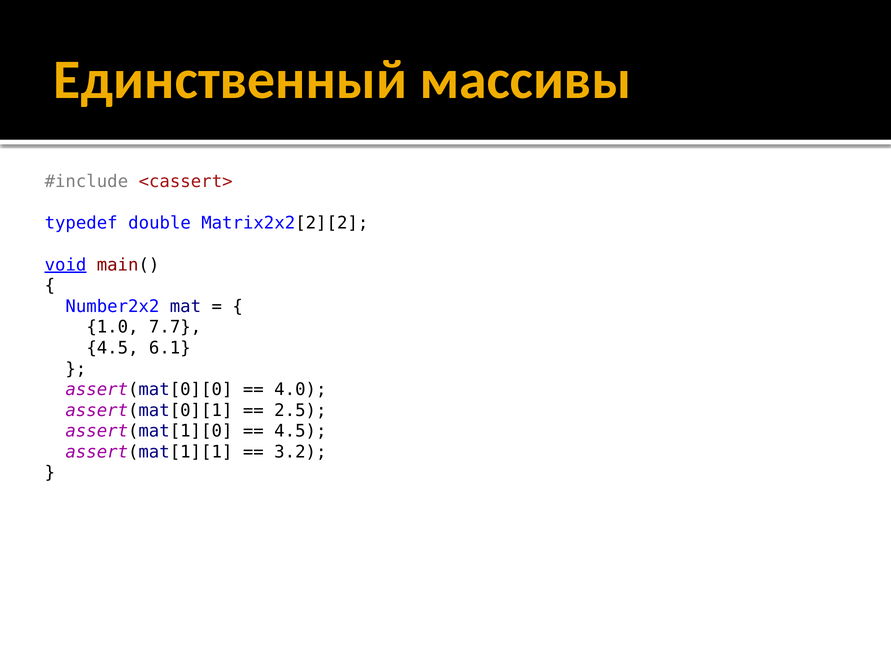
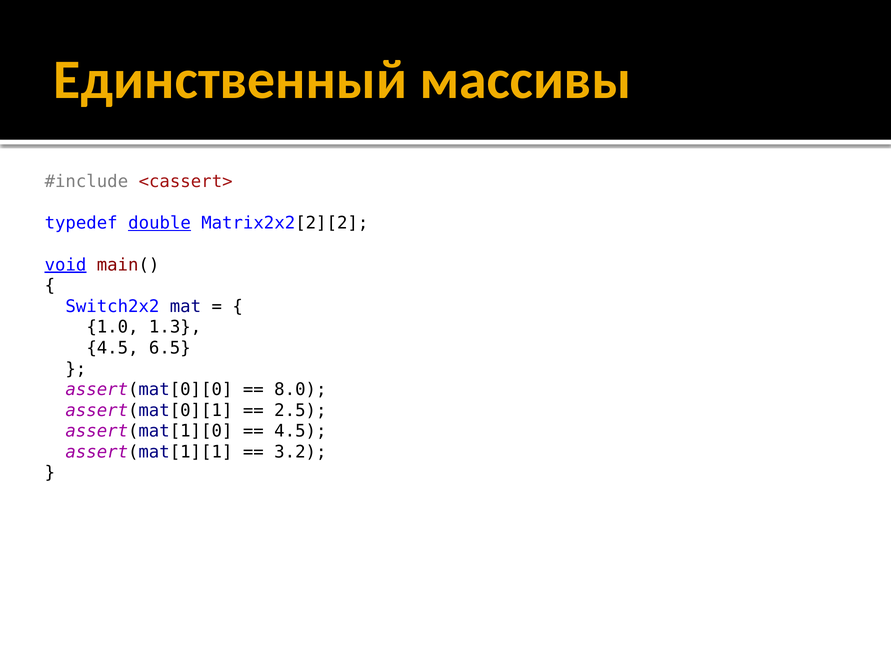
double underline: none -> present
Number2x2: Number2x2 -> Switch2x2
7.7: 7.7 -> 1.3
6.1: 6.1 -> 6.5
4.0: 4.0 -> 8.0
